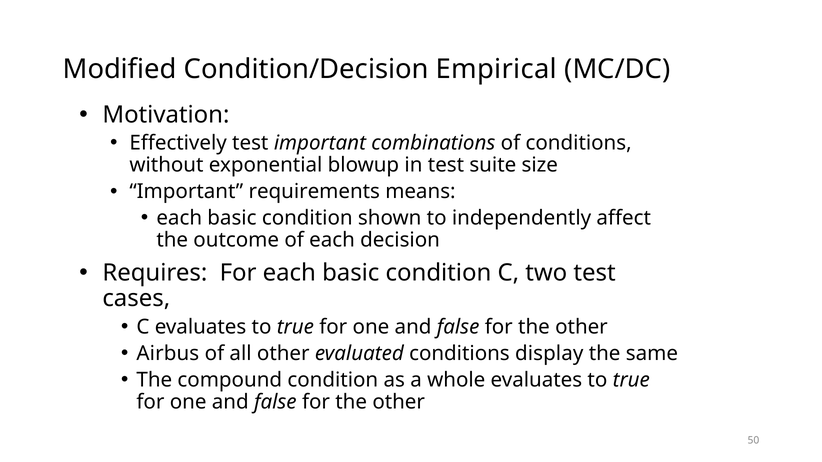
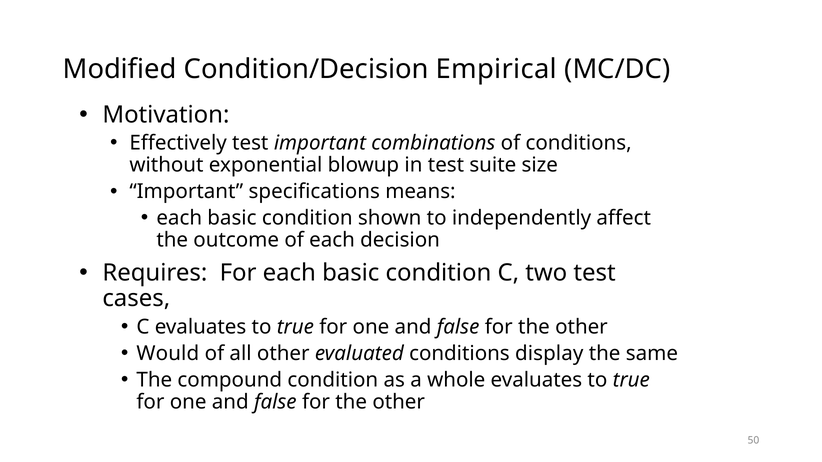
requirements: requirements -> specifications
Airbus: Airbus -> Would
